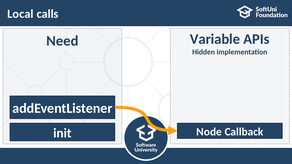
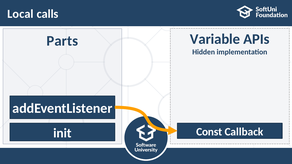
Need: Need -> Parts
Node: Node -> Const
